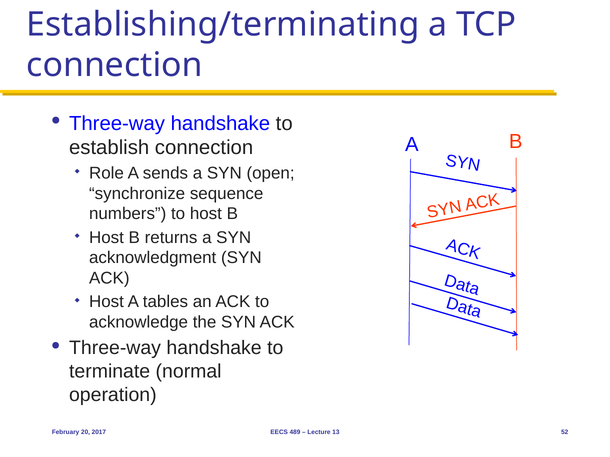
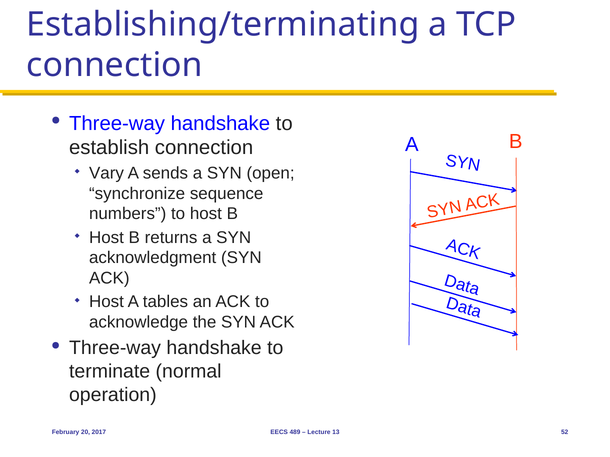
Role: Role -> Vary
